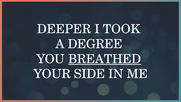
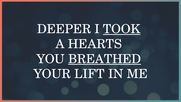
TOOK underline: none -> present
DEGREE: DEGREE -> HEARTS
SIDE: SIDE -> LIFT
